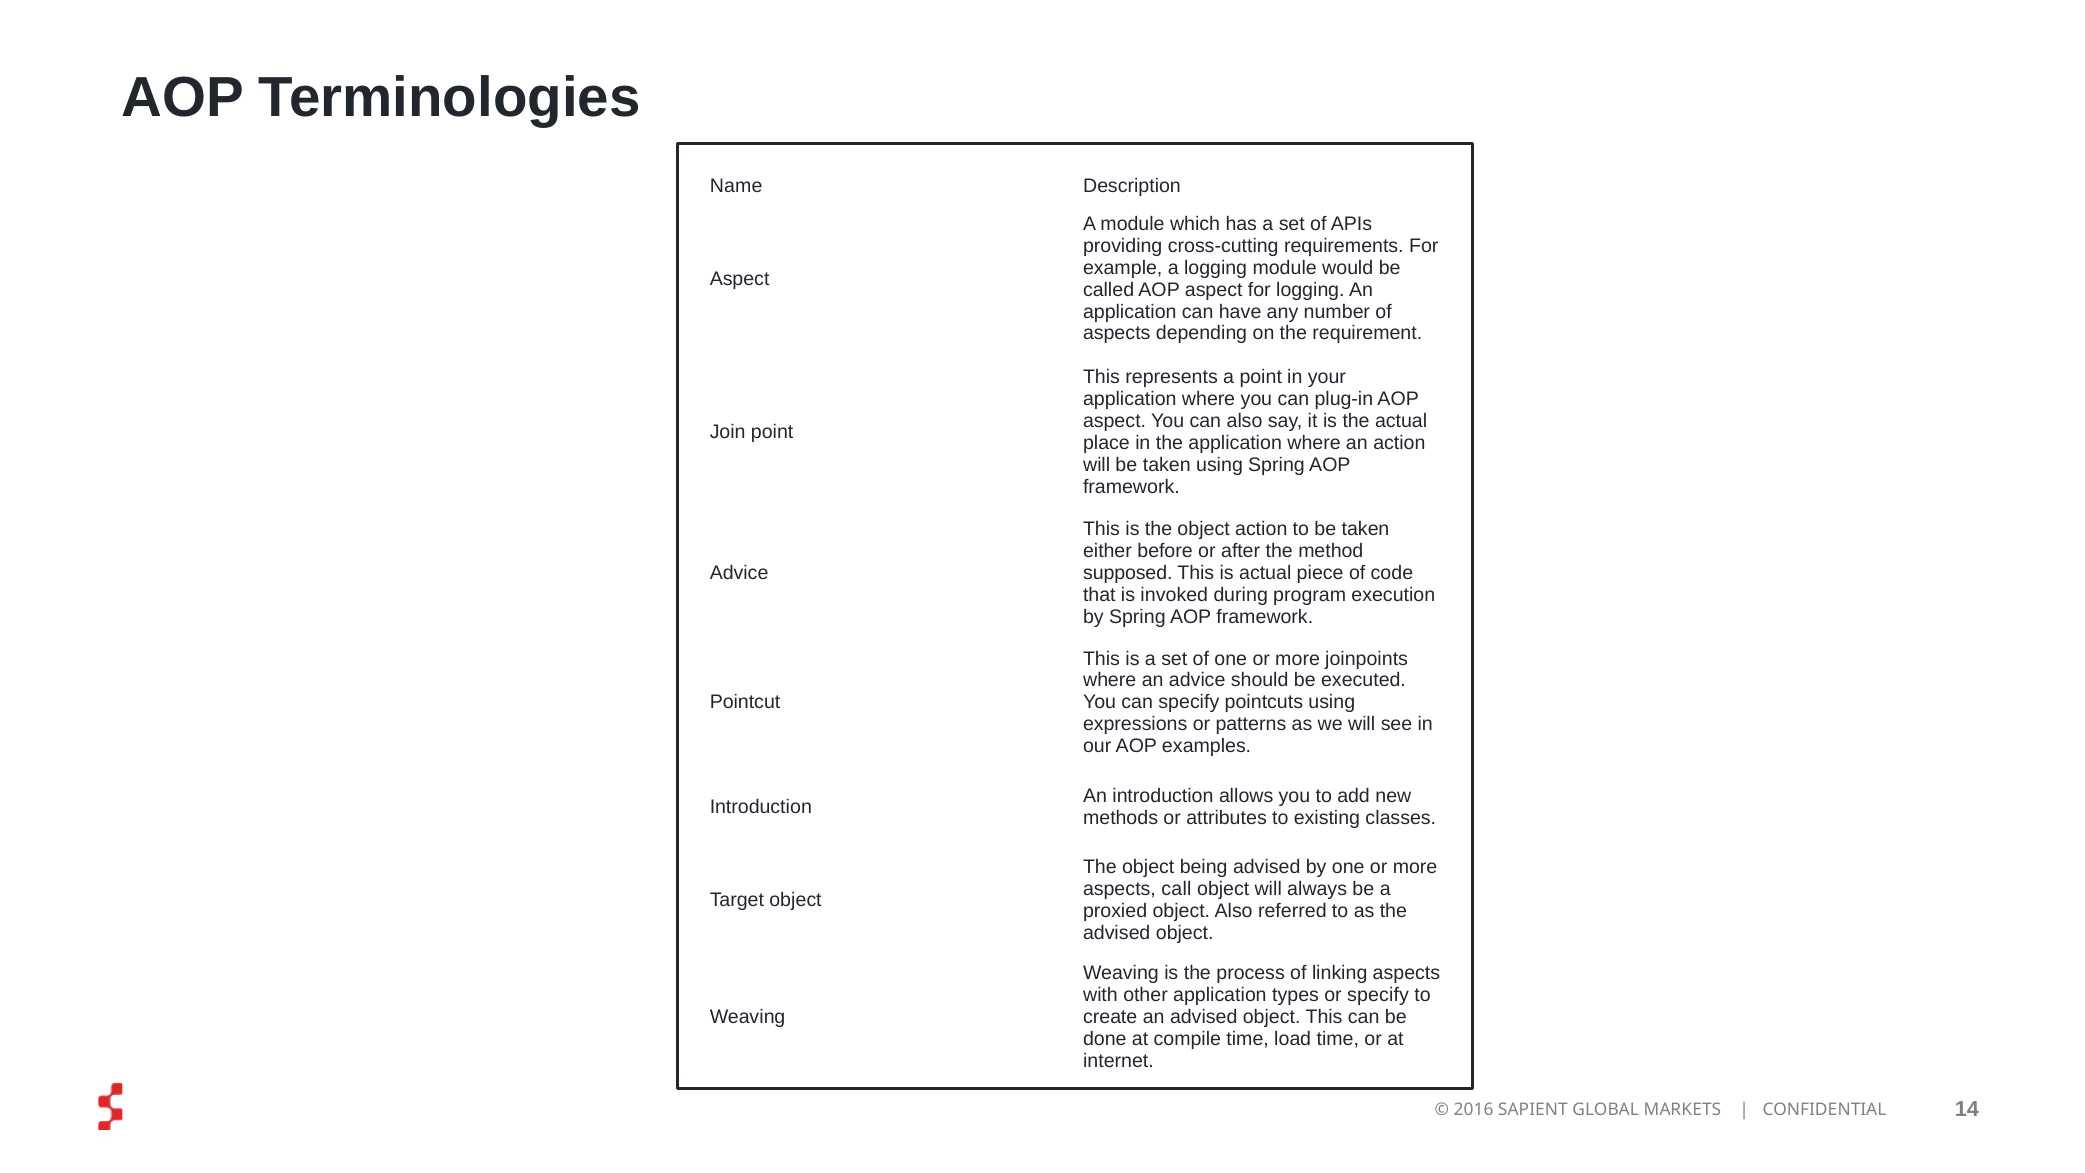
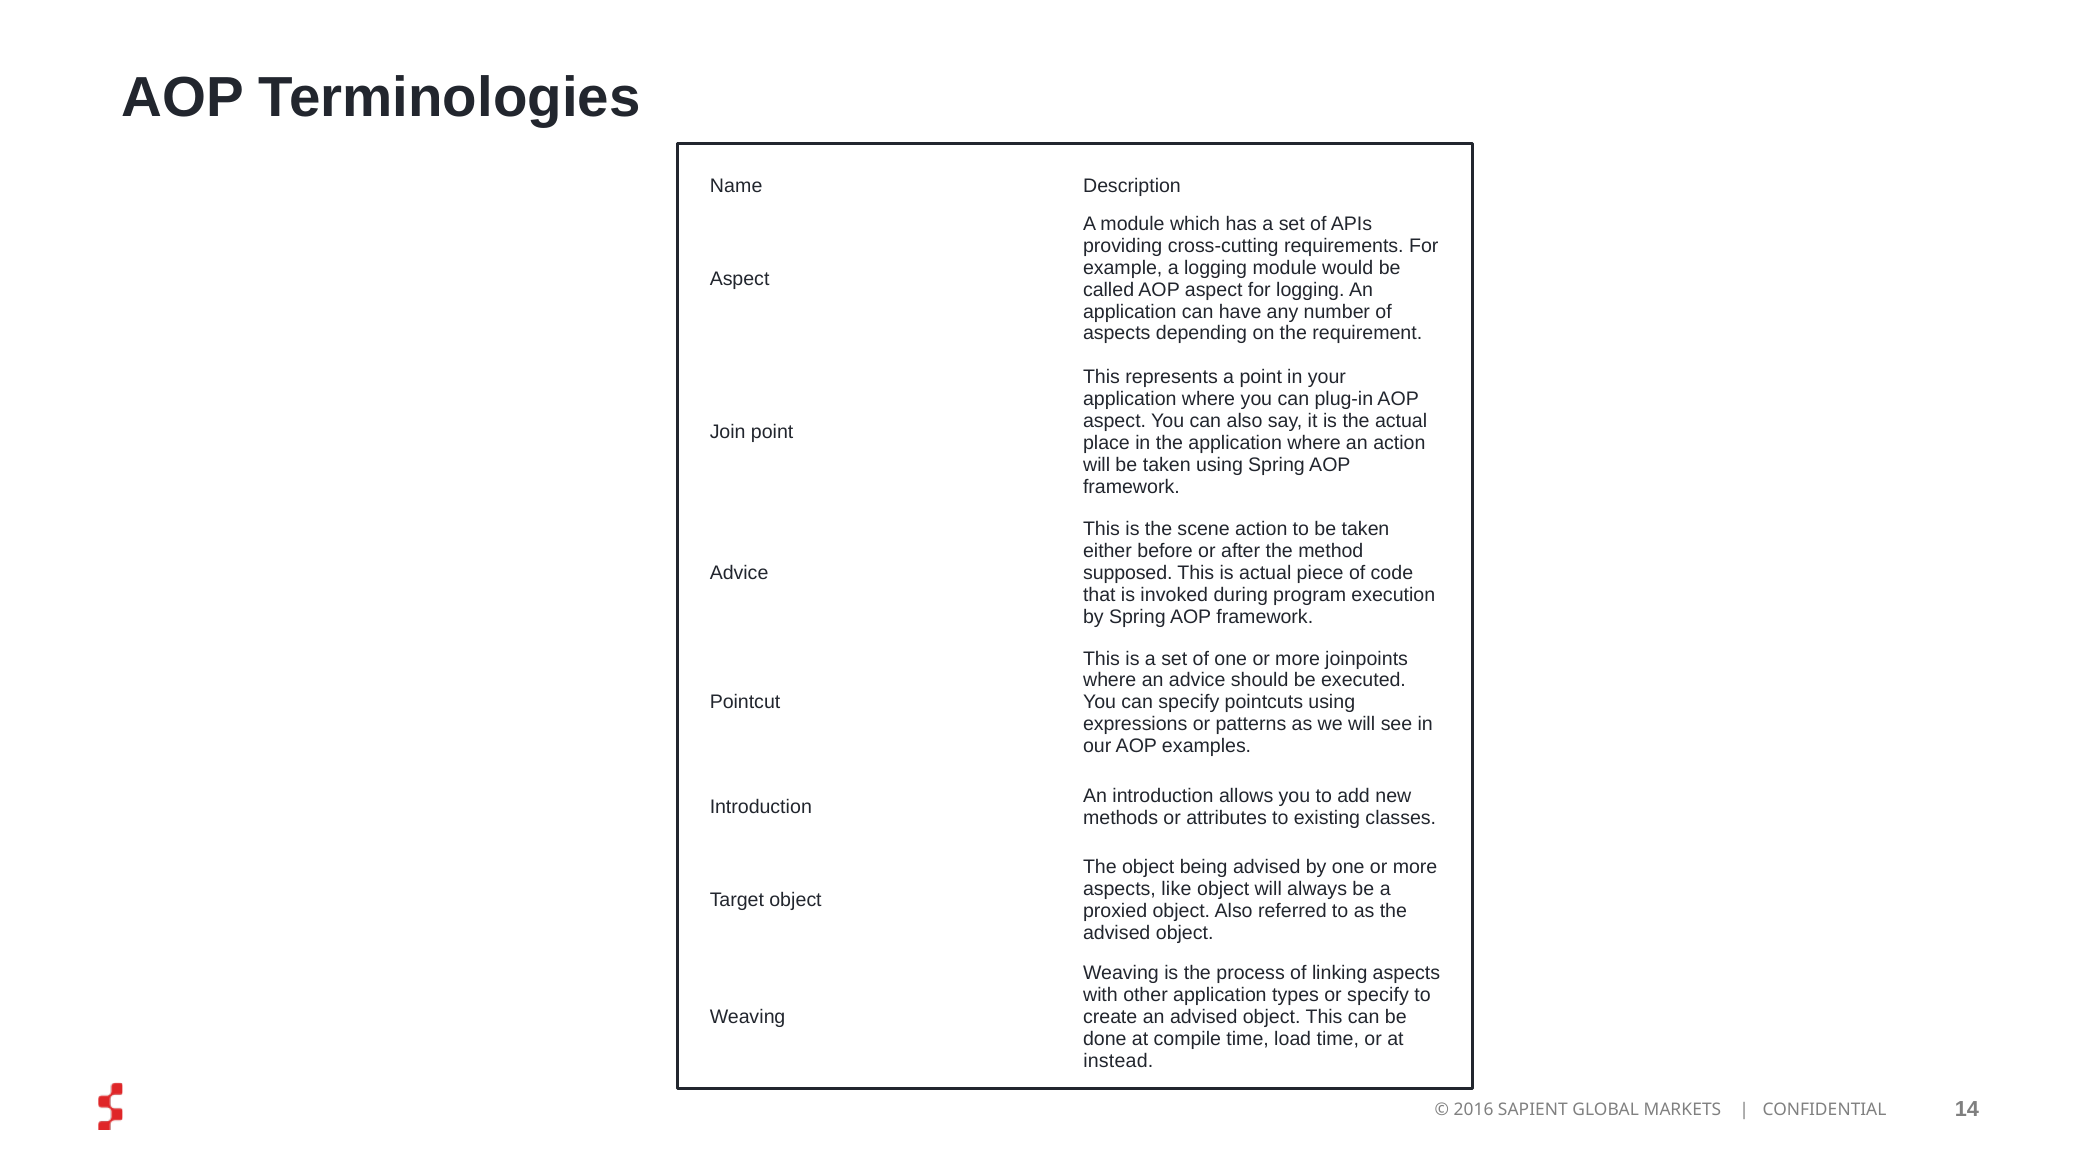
is the object: object -> scene
call: call -> like
internet: internet -> instead
